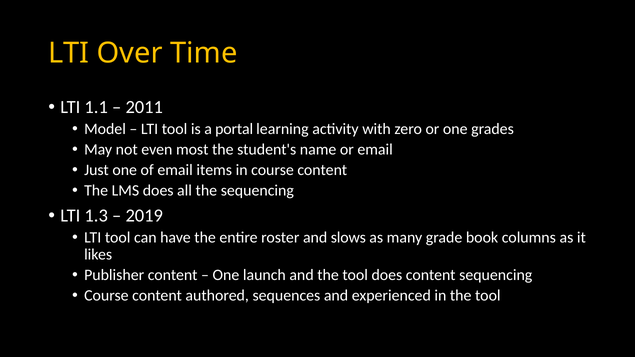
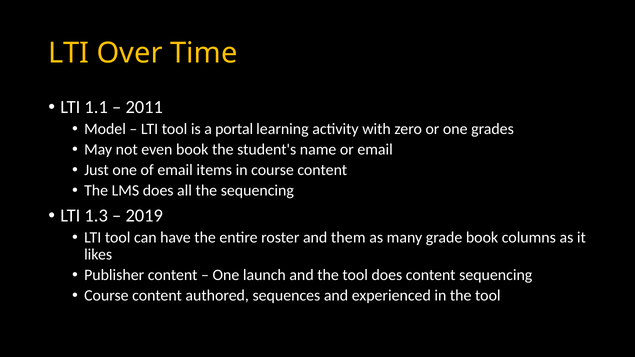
even most: most -> book
slows: slows -> them
